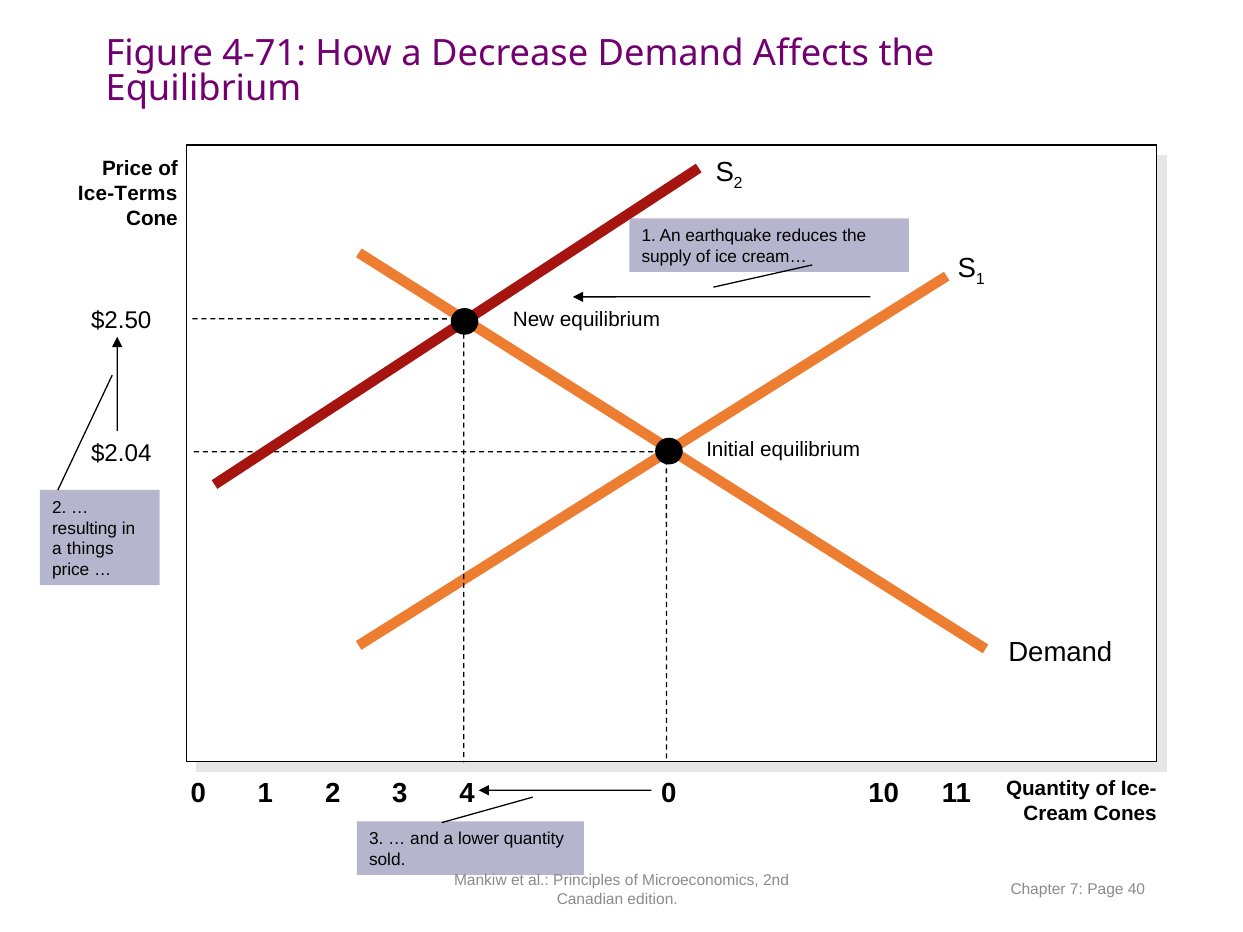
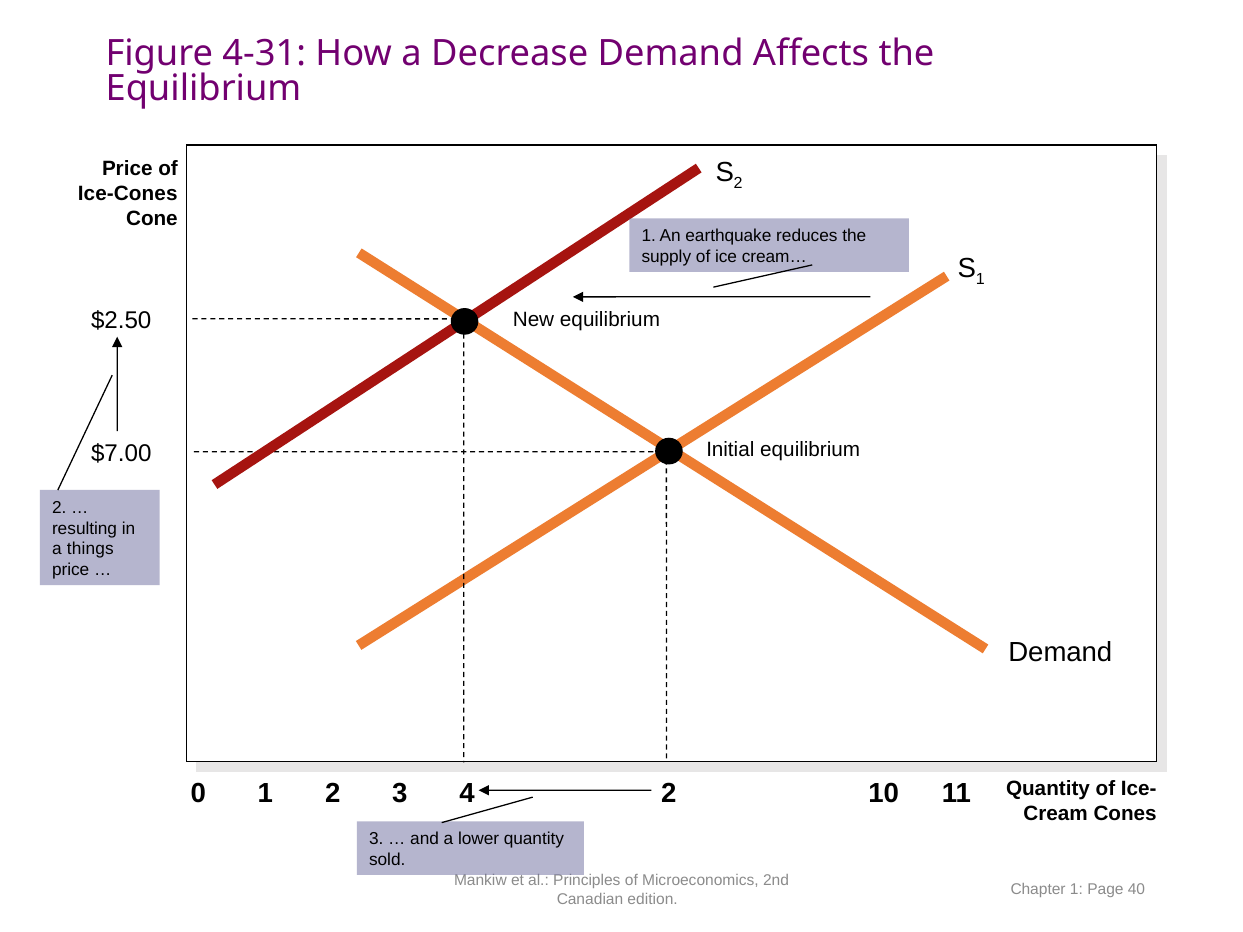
4-71: 4-71 -> 4-31
Ice-Terms: Ice-Terms -> Ice-Cones
$2.04: $2.04 -> $7.00
3 0: 0 -> 2
Chapter 7: 7 -> 1
